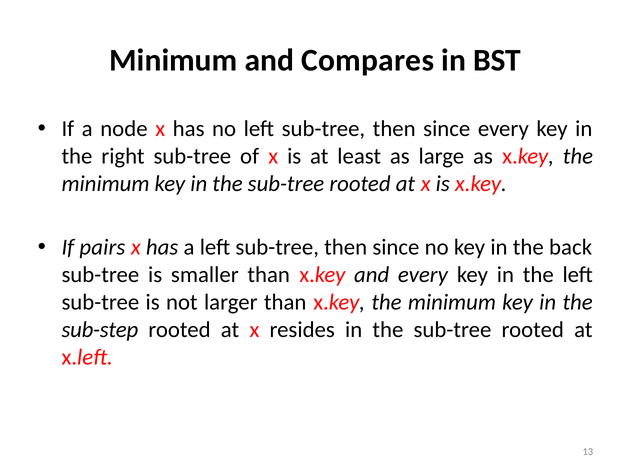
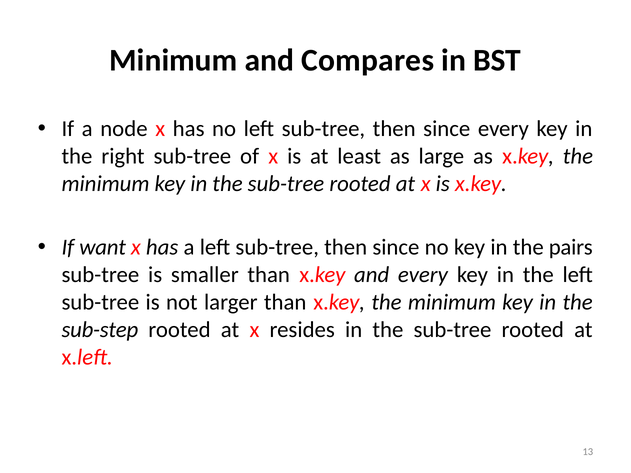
pairs: pairs -> want
back: back -> pairs
